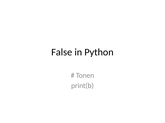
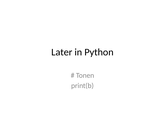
False: False -> Later
